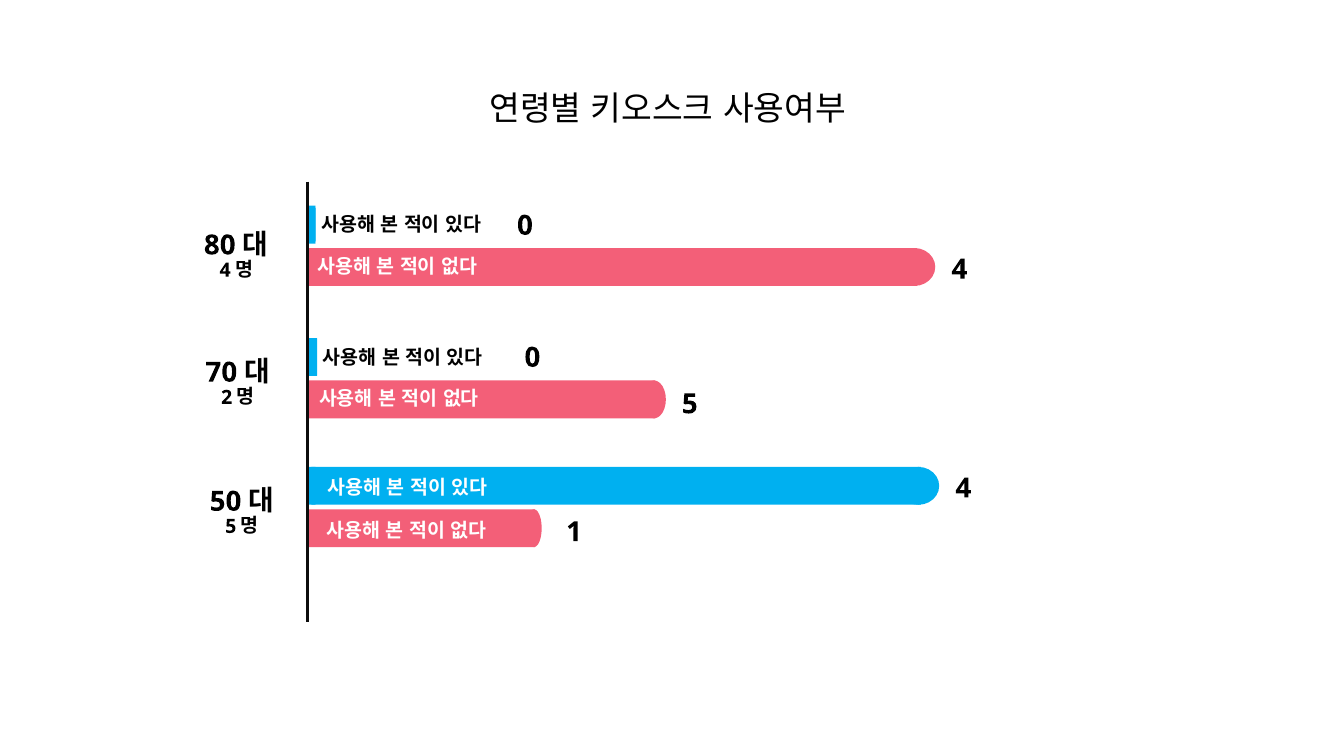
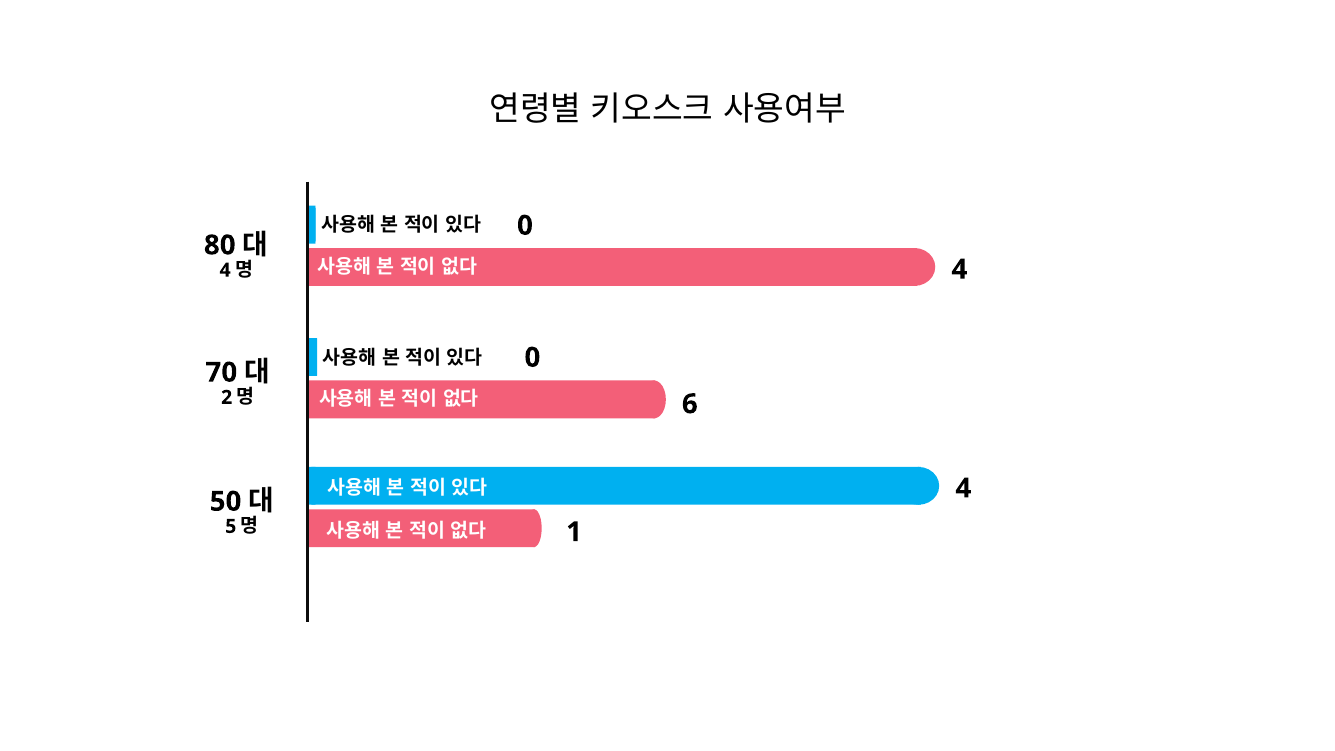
5 at (690, 404): 5 -> 6
